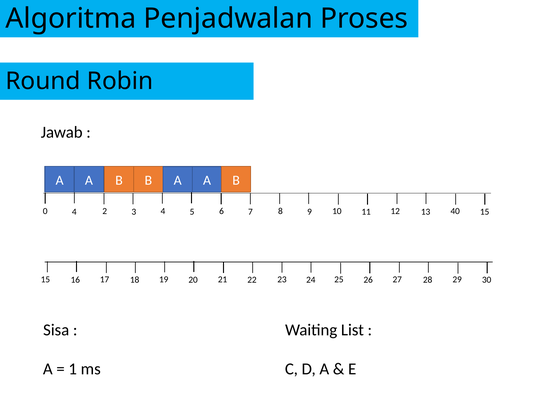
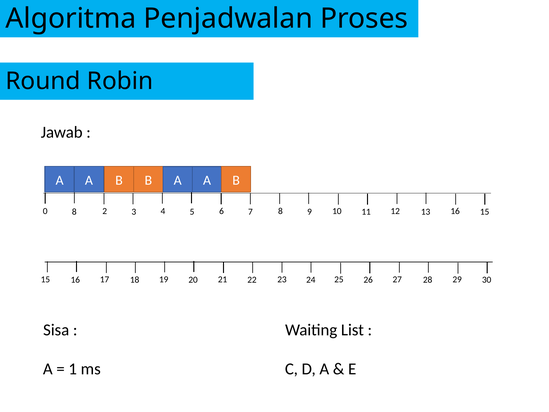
0 4: 4 -> 8
13 40: 40 -> 16
